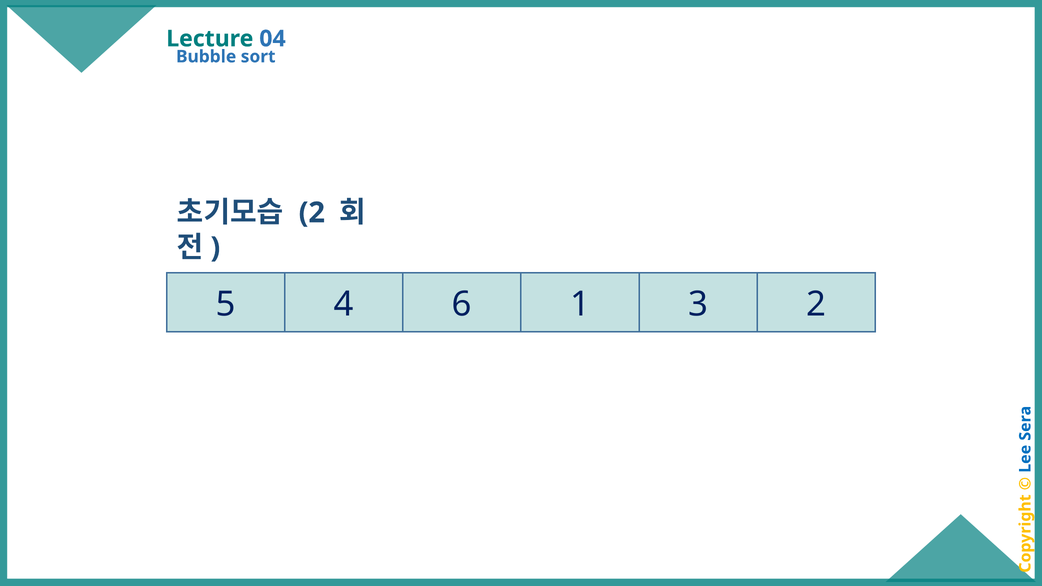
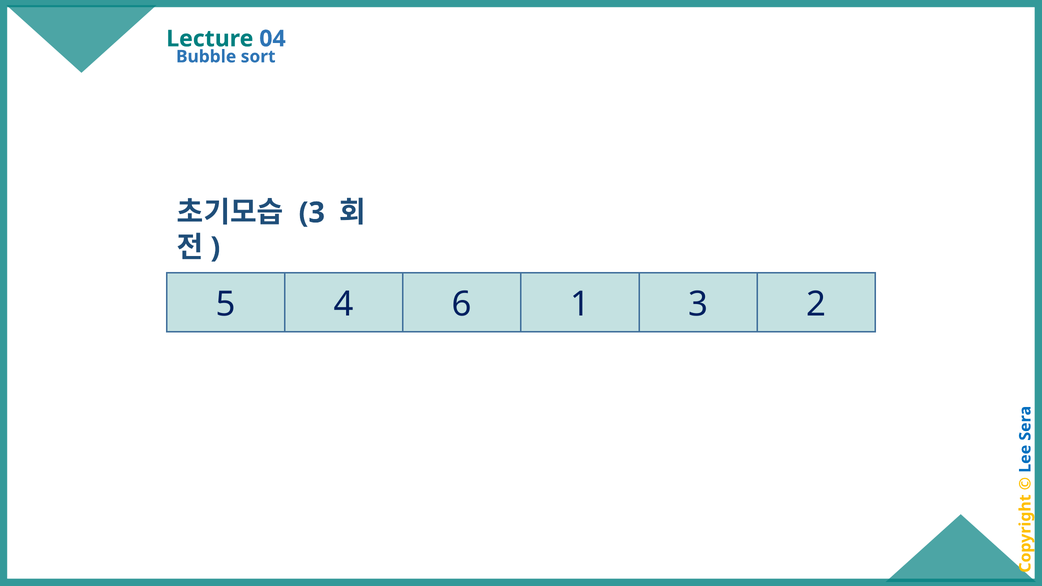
2 at (312, 213): 2 -> 3
